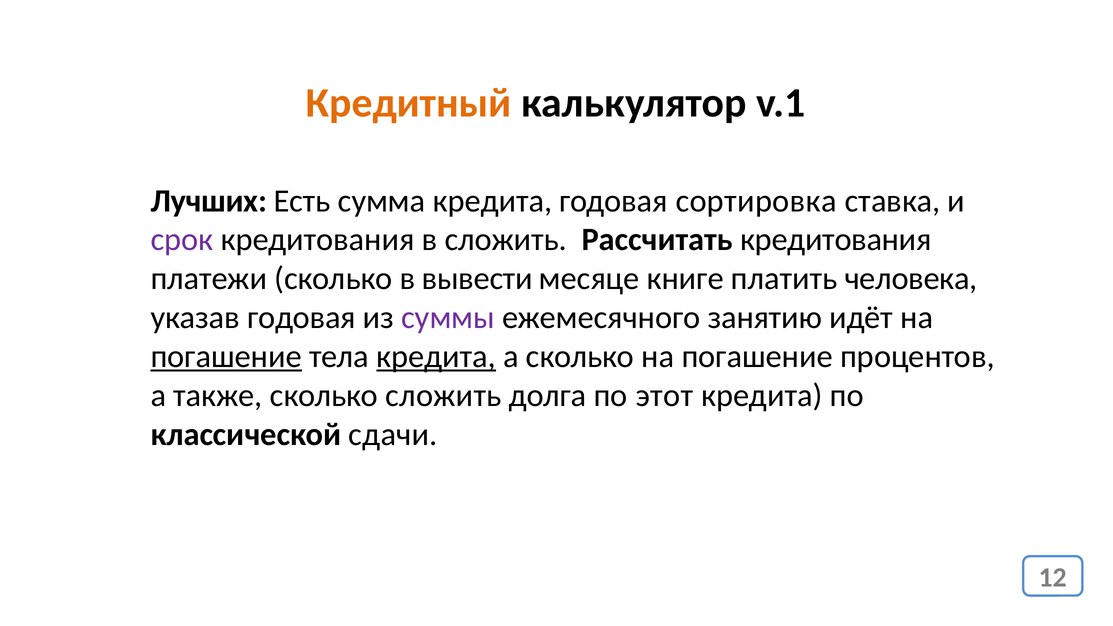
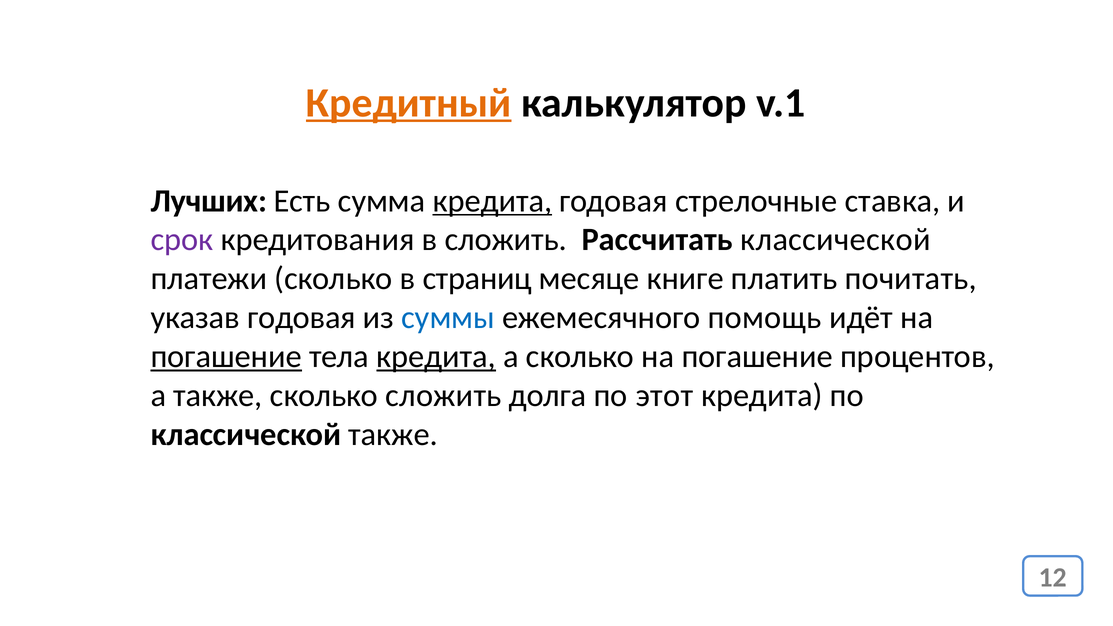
Кредитный underline: none -> present
кредита at (492, 201) underline: none -> present
сортировка: сортировка -> стрелочные
Рассчитать кредитования: кредитования -> классической
вывести: вывести -> страниц
человека: человека -> почитать
суммы colour: purple -> blue
занятию: занятию -> помощь
классической сдачи: сдачи -> также
